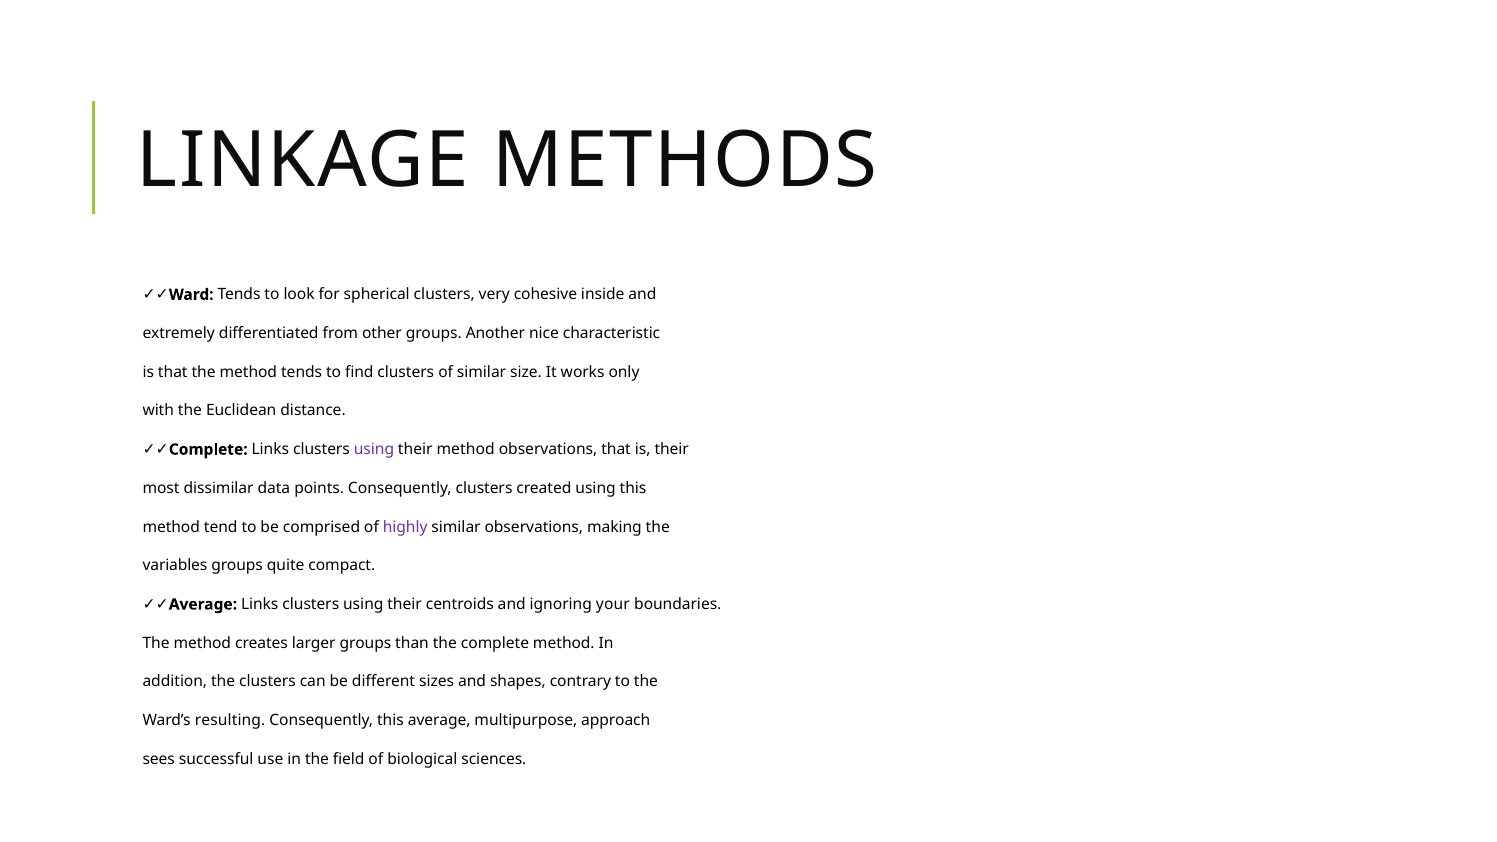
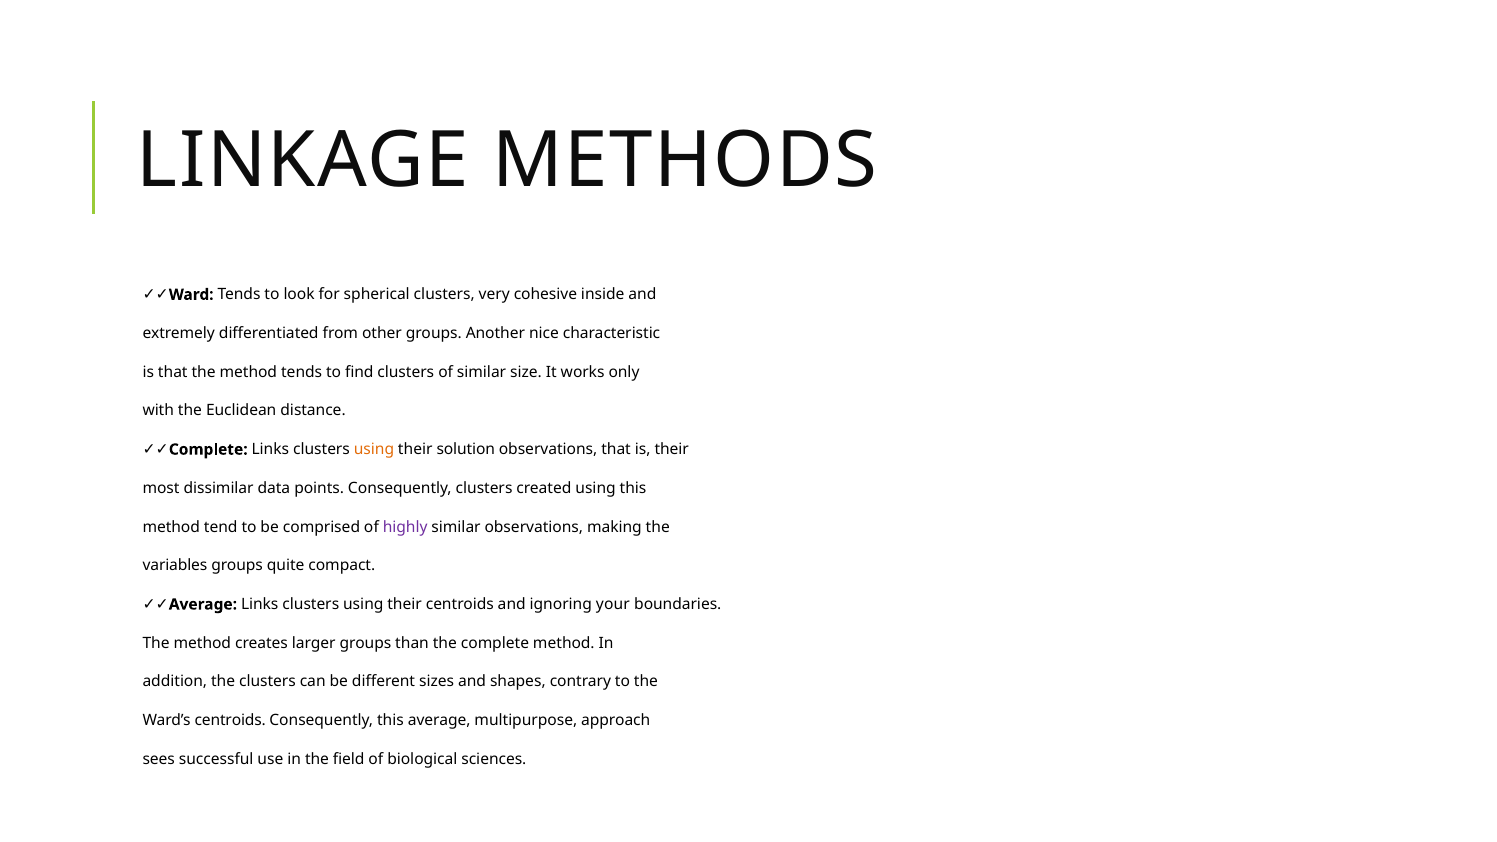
using at (374, 450) colour: purple -> orange
their method: method -> solution
Ward’s resulting: resulting -> centroids
